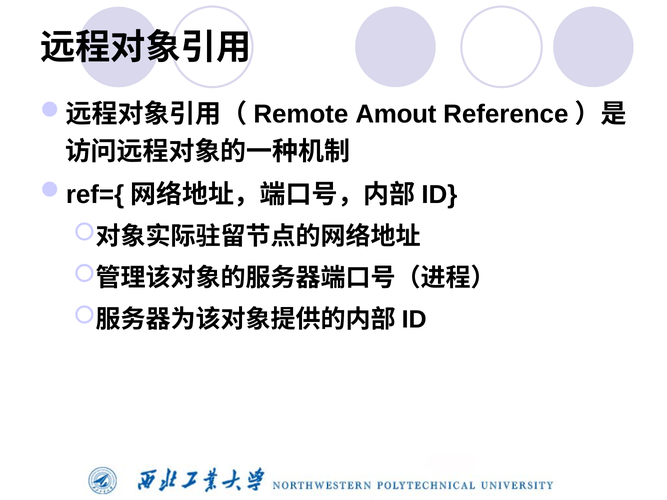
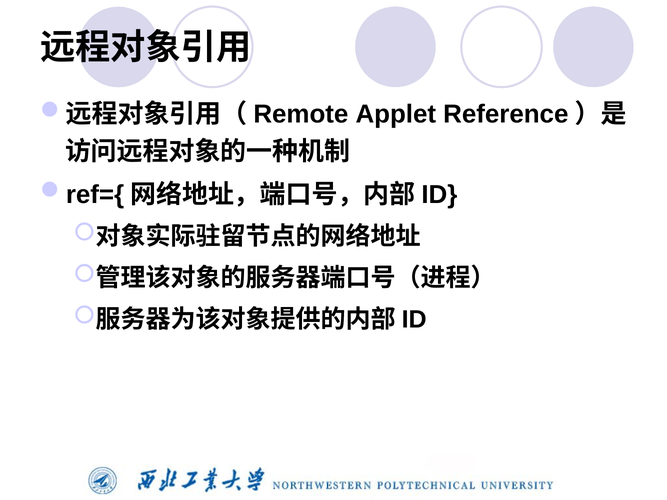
Amout: Amout -> Applet
